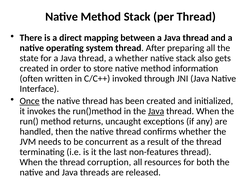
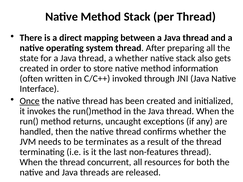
Java at (156, 111) underline: present -> none
concurrent: concurrent -> terminates
corruption: corruption -> concurrent
